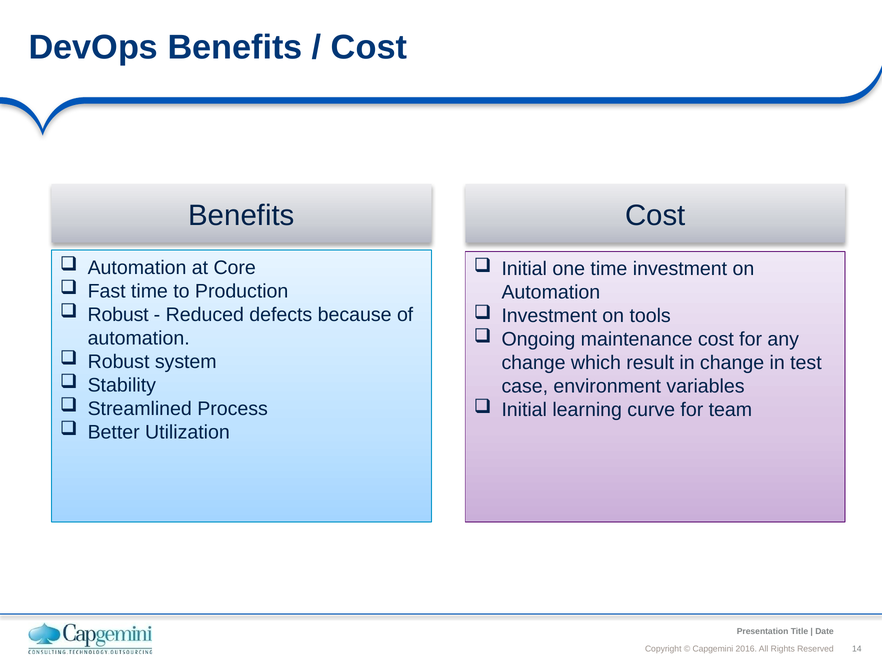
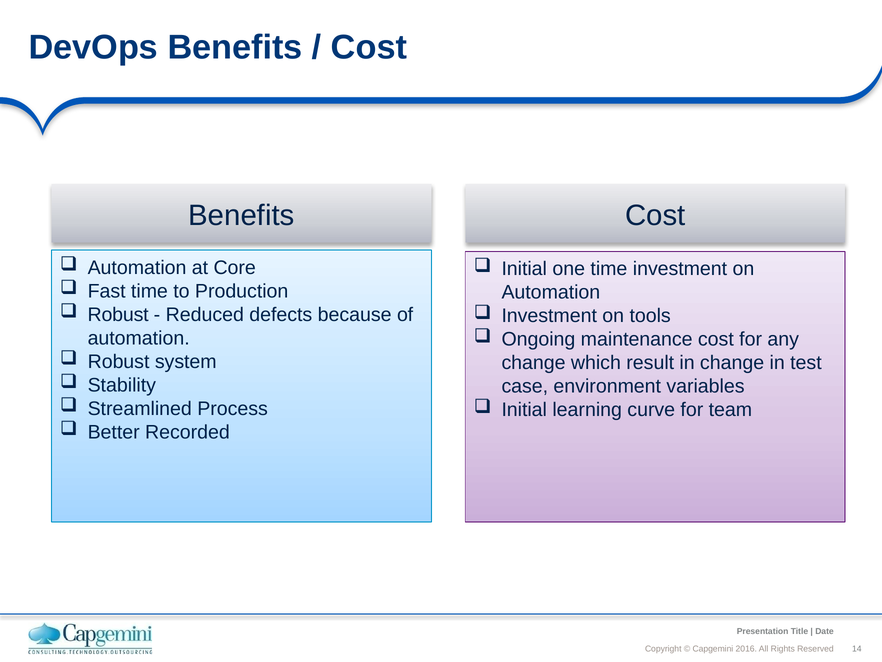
Utilization: Utilization -> Recorded
